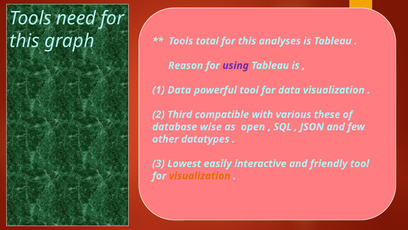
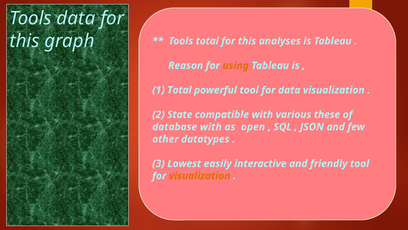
Tools need: need -> data
using colour: purple -> orange
1 Data: Data -> Total
Third: Third -> State
database wise: wise -> with
